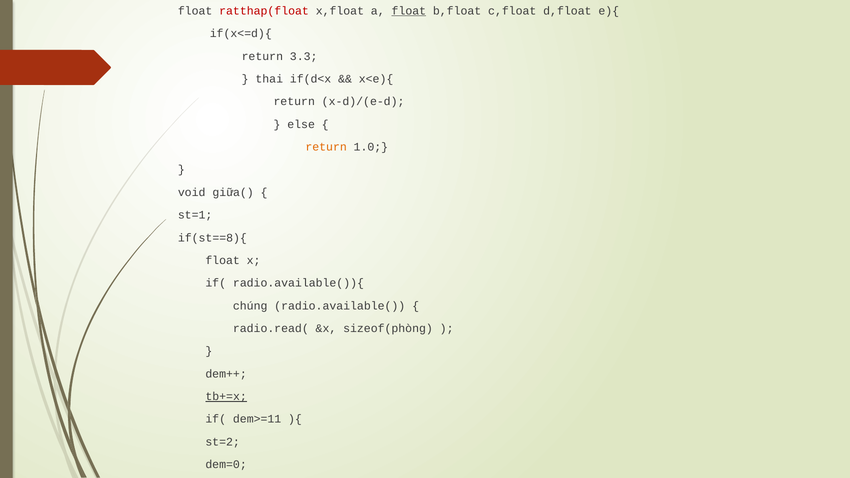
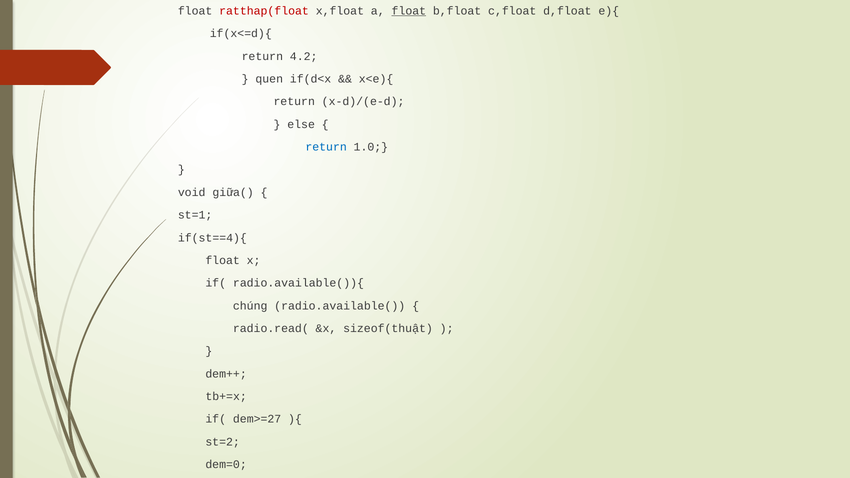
3.3: 3.3 -> 4.2
thai: thai -> quen
return at (326, 147) colour: orange -> blue
if(st==8){: if(st==8){ -> if(st==4){
sizeof(phòng: sizeof(phòng -> sizeof(thuật
tb+=x underline: present -> none
dem>=11: dem>=11 -> dem>=27
